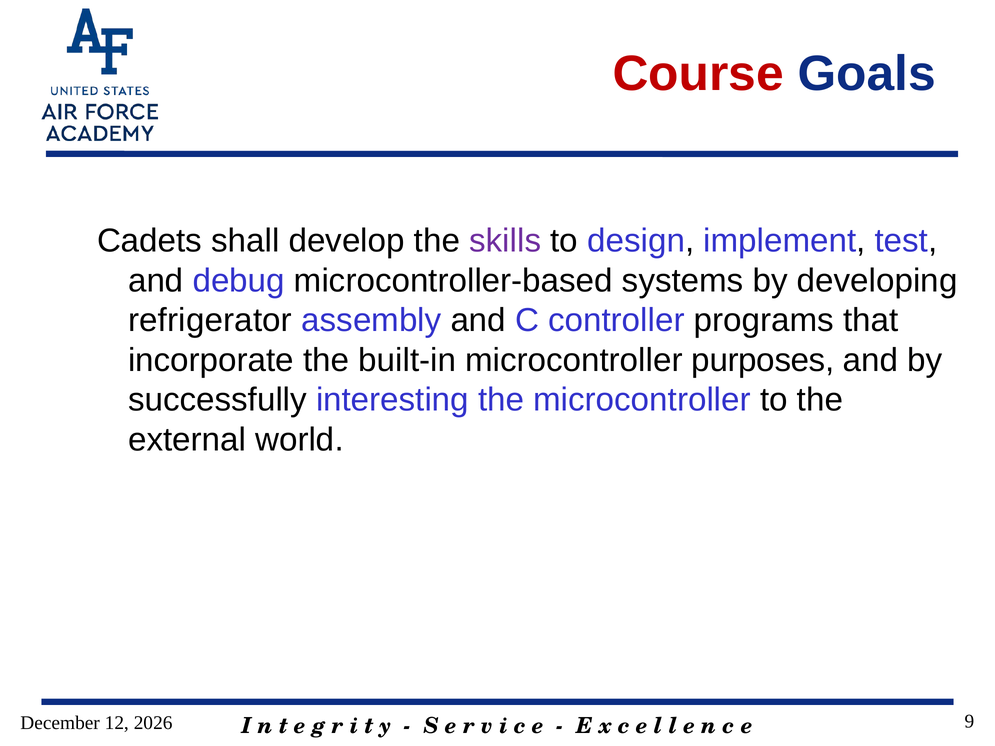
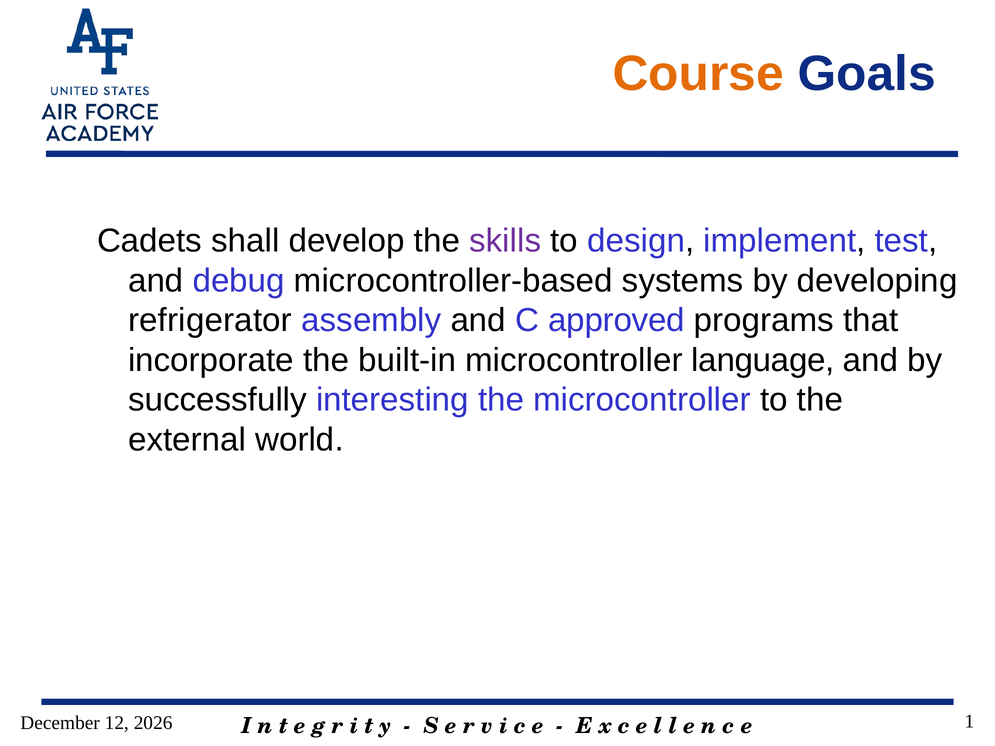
Course colour: red -> orange
controller: controller -> approved
purposes: purposes -> language
9: 9 -> 1
